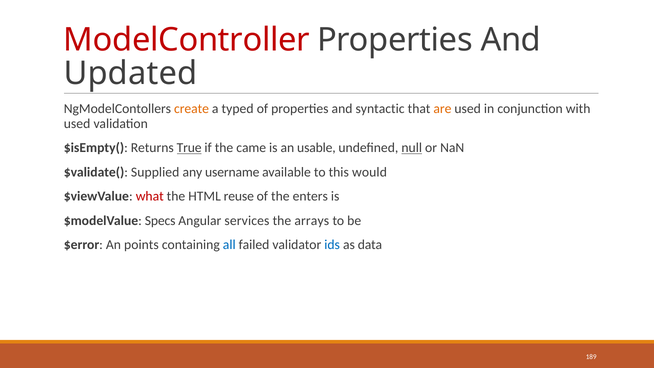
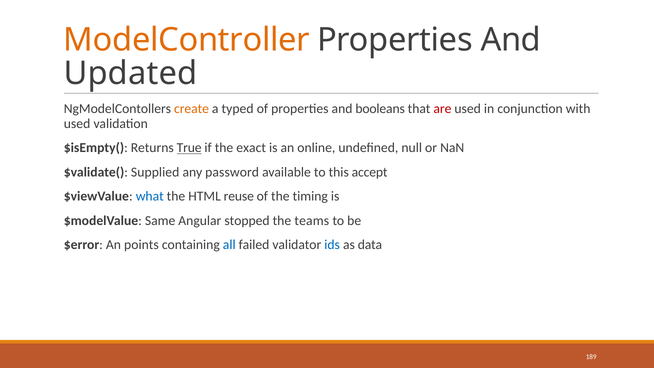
ModelController colour: red -> orange
syntactic: syntactic -> booleans
are colour: orange -> red
came: came -> exact
usable: usable -> online
null underline: present -> none
username: username -> password
would: would -> accept
what colour: red -> blue
enters: enters -> timing
Specs: Specs -> Same
services: services -> stopped
arrays: arrays -> teams
